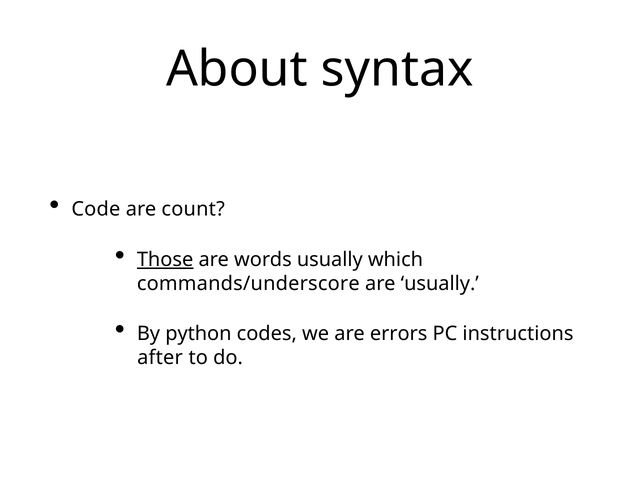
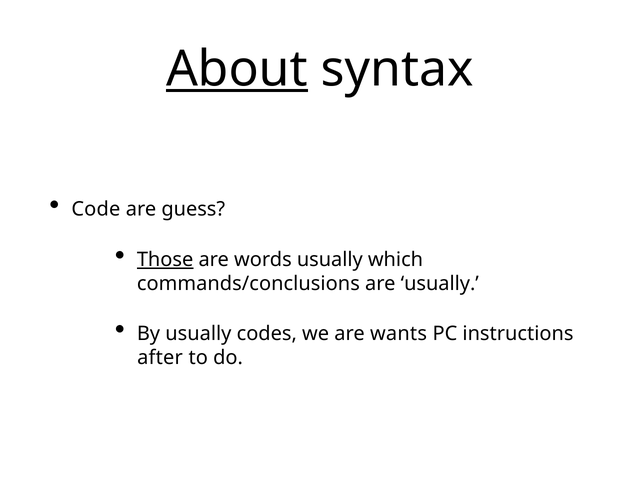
About underline: none -> present
count: count -> guess
commands/underscore: commands/underscore -> commands/conclusions
By python: python -> usually
errors: errors -> wants
